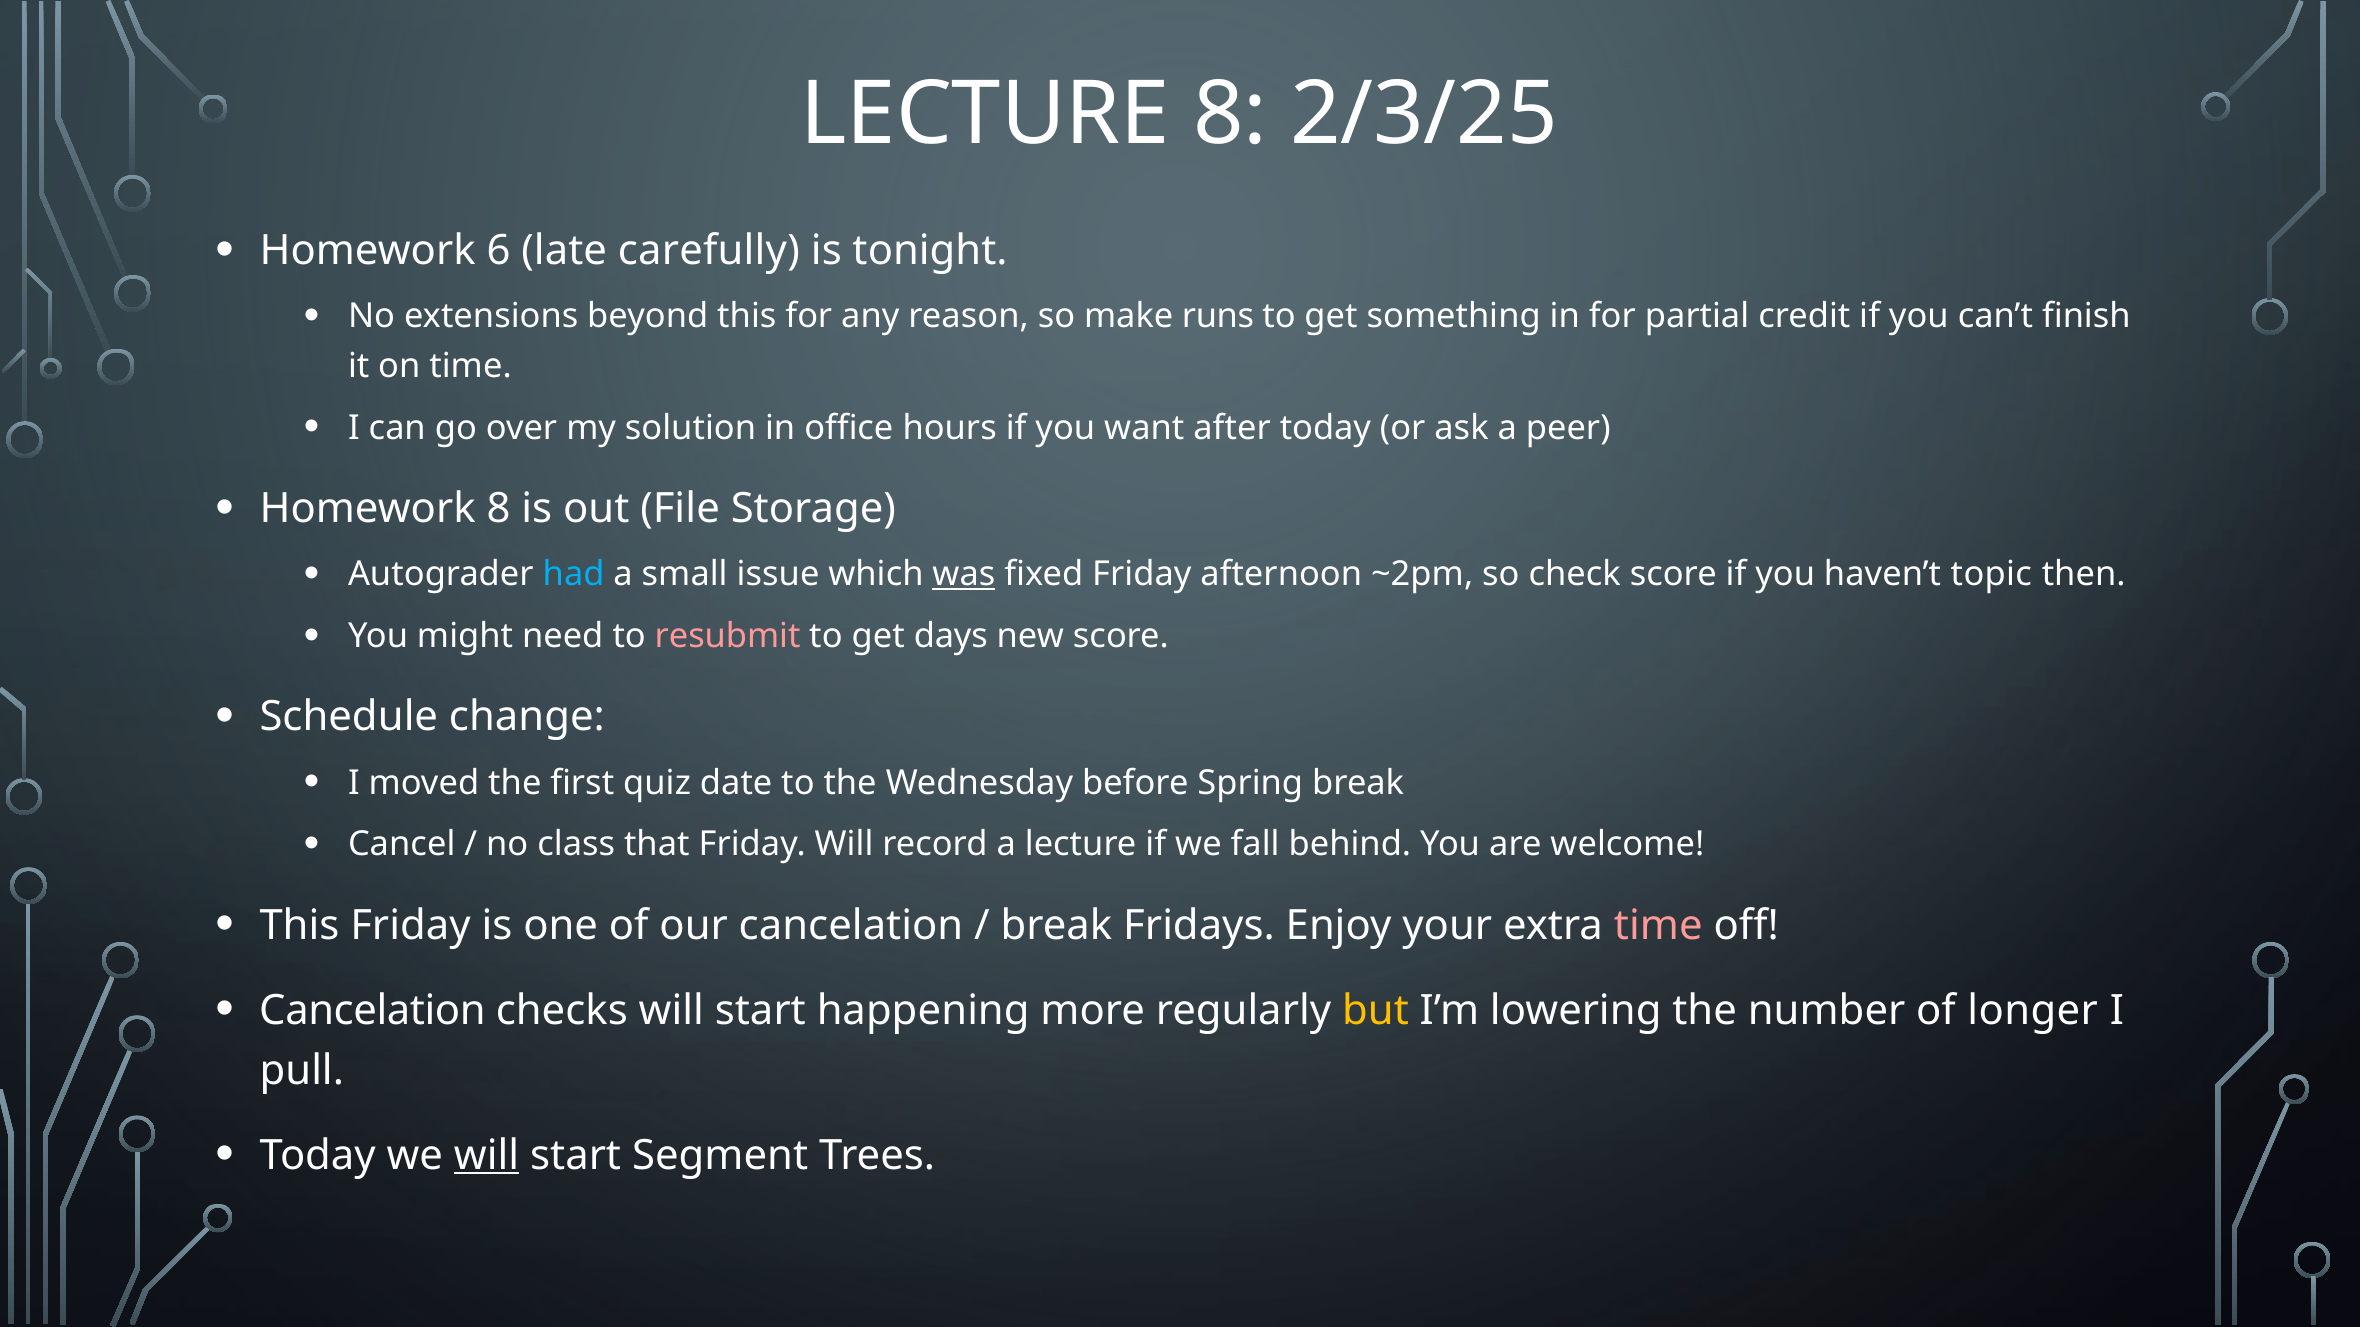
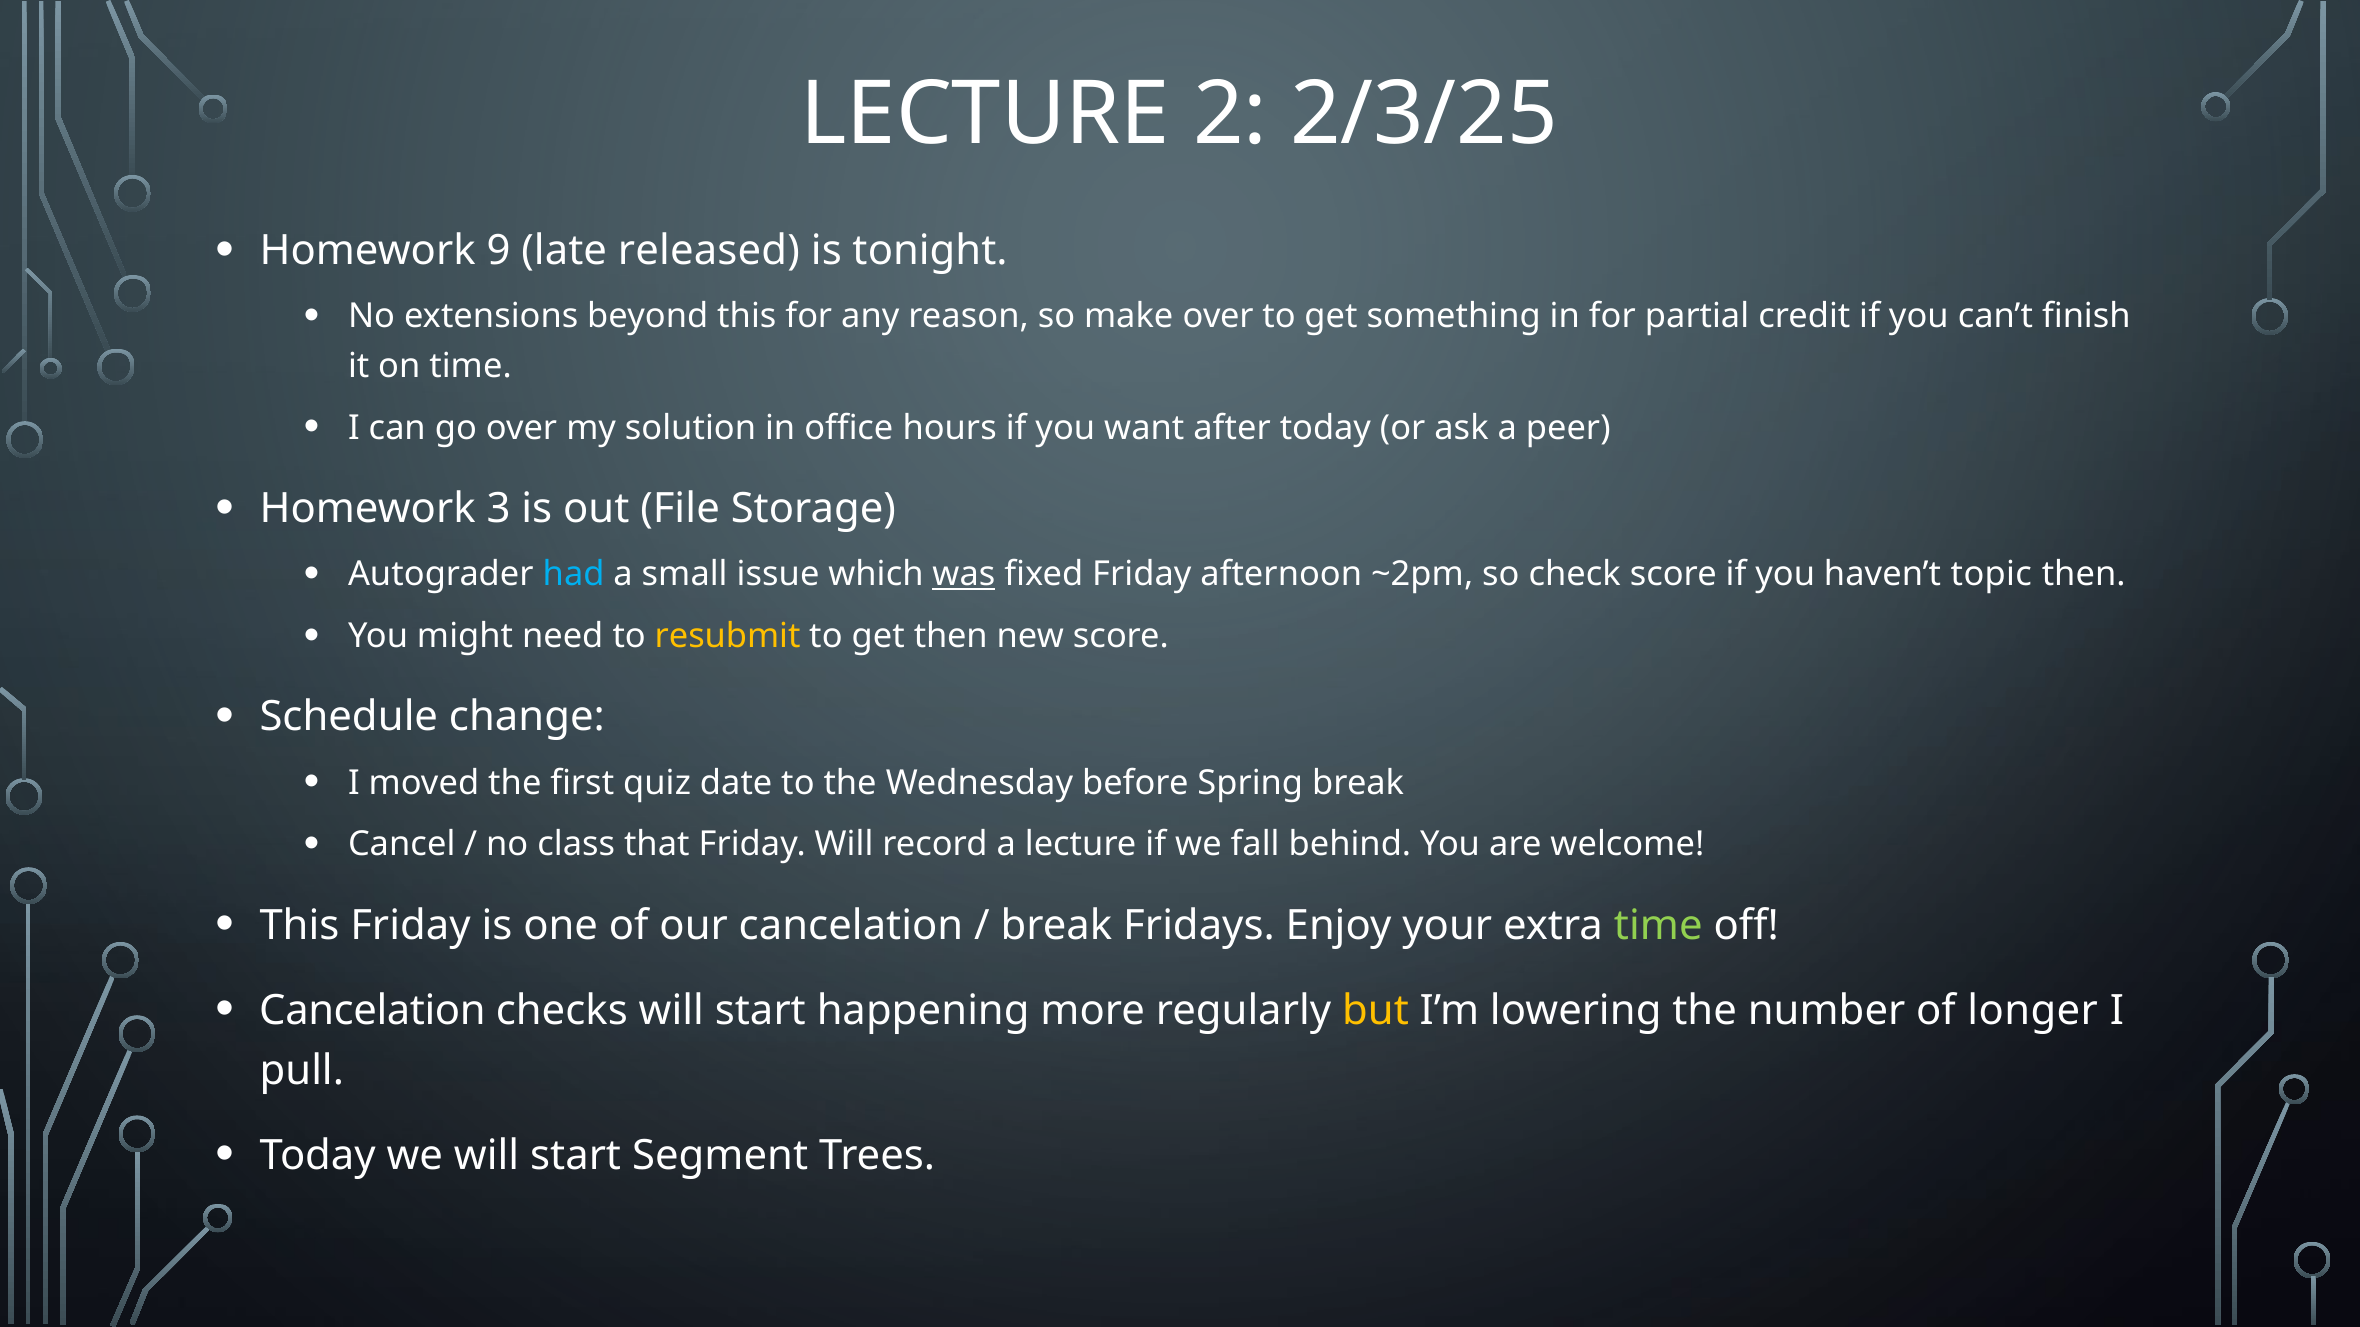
LECTURE 8: 8 -> 2
6: 6 -> 9
carefully: carefully -> released
make runs: runs -> over
Homework 8: 8 -> 3
resubmit colour: pink -> yellow
get days: days -> then
time at (1658, 926) colour: pink -> light green
will at (487, 1156) underline: present -> none
